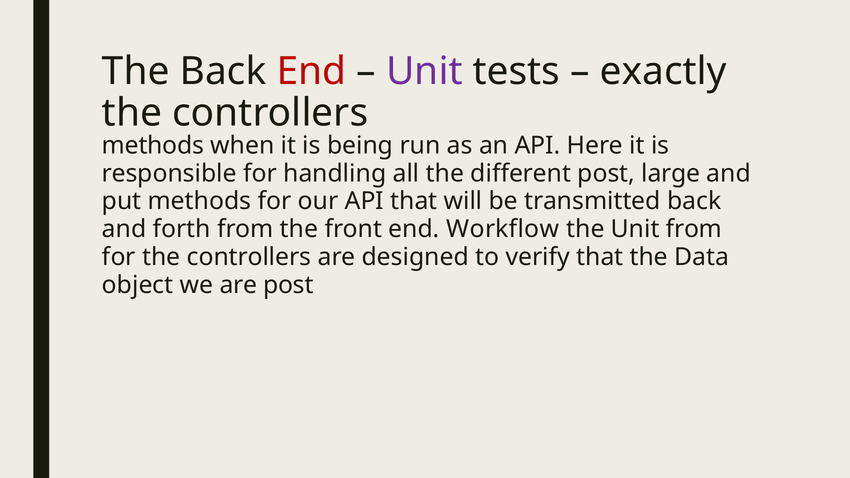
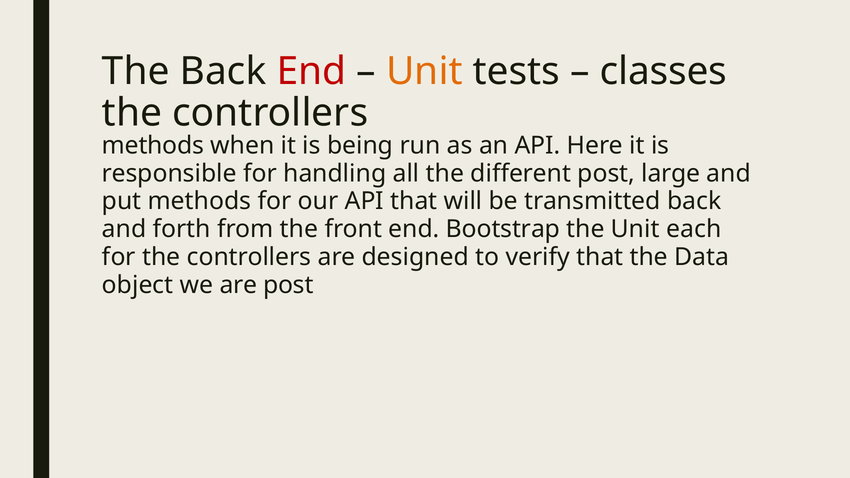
Unit at (424, 71) colour: purple -> orange
exactly: exactly -> classes
Workflow: Workflow -> Bootstrap
Unit from: from -> each
